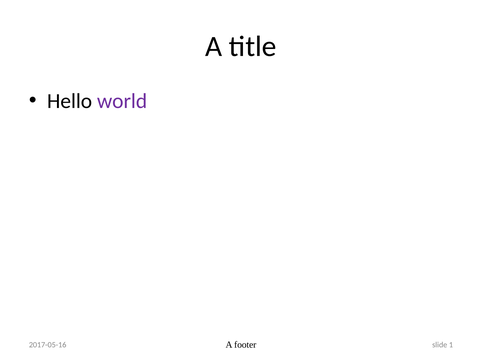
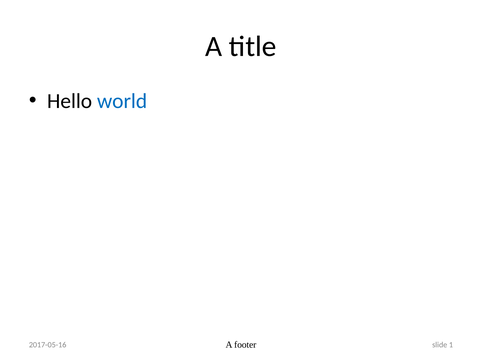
world colour: purple -> blue
